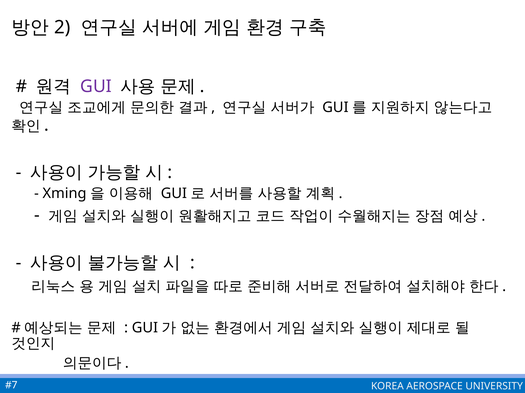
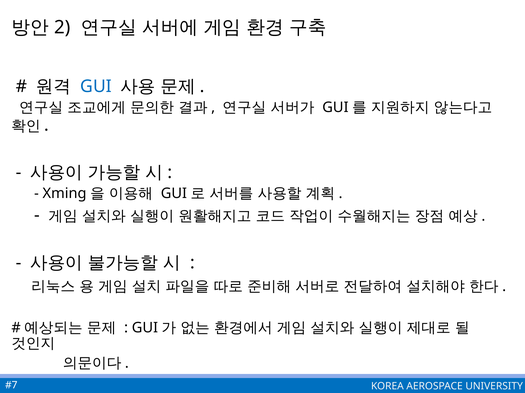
GUI colour: purple -> blue
